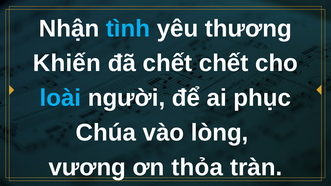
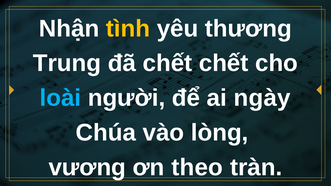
tình colour: light blue -> yellow
Khiến: Khiến -> Trung
phục: phục -> ngày
thỏa: thỏa -> theo
